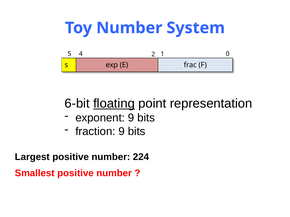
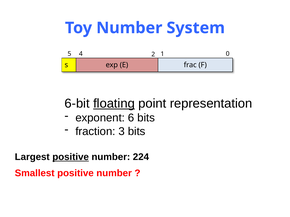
exponent 9: 9 -> 6
fraction 9: 9 -> 3
positive at (71, 157) underline: none -> present
